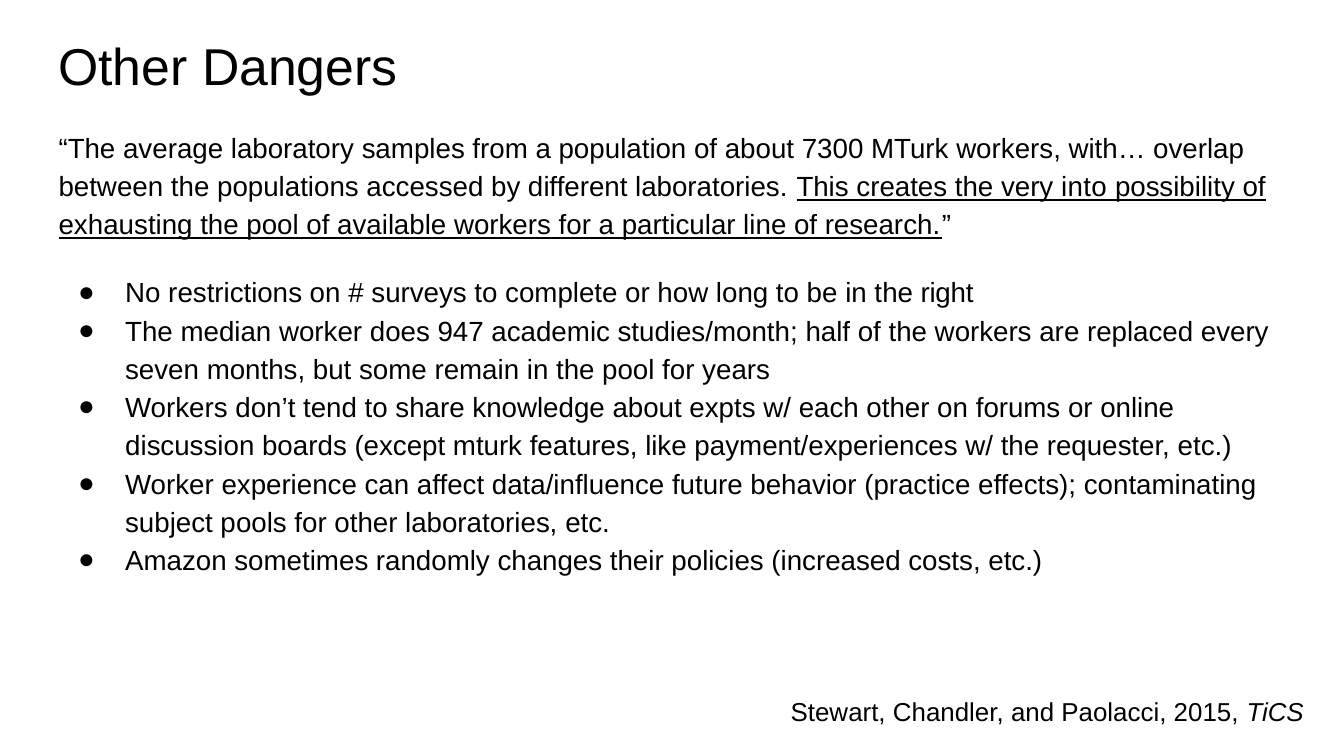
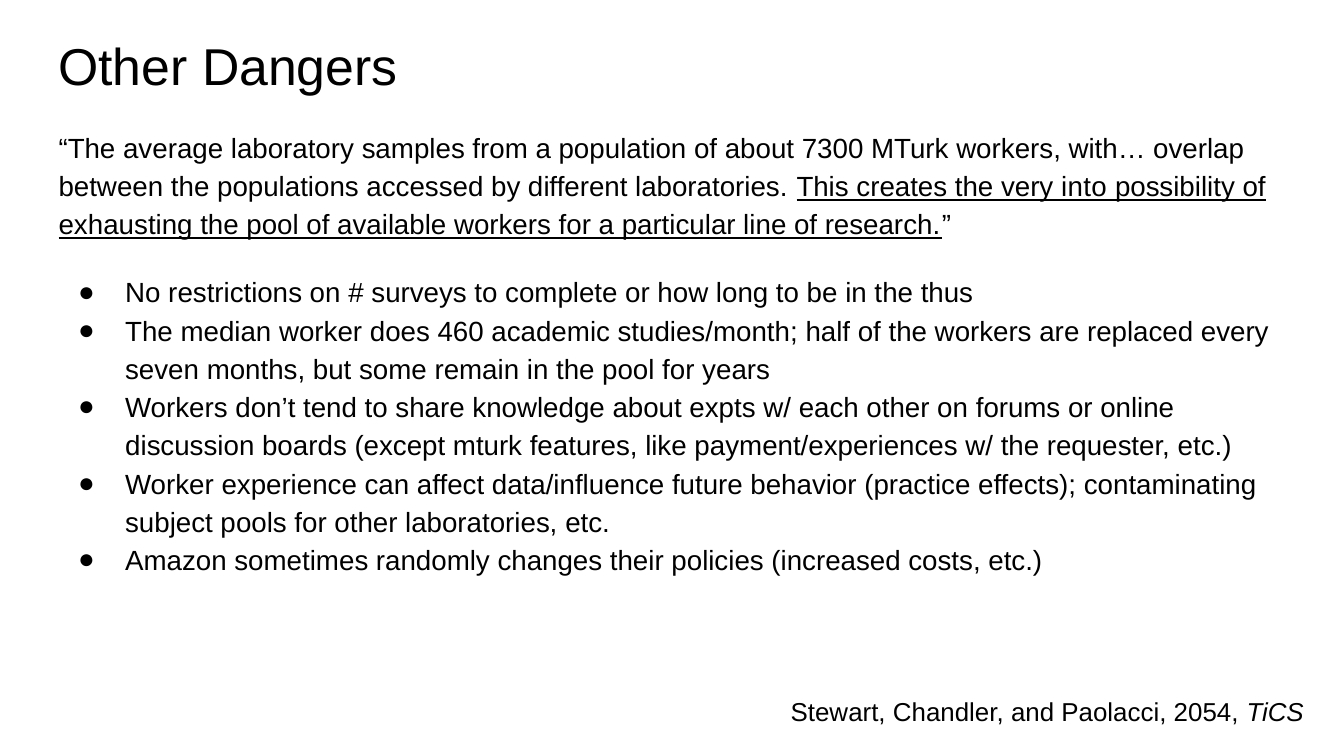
right: right -> thus
947: 947 -> 460
2015: 2015 -> 2054
